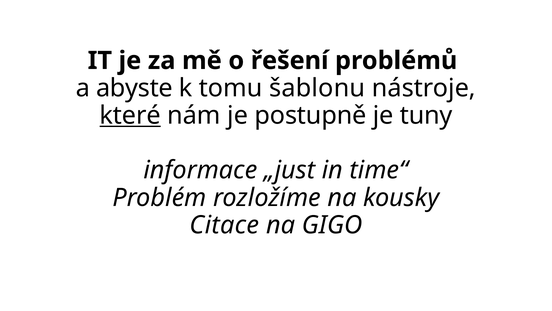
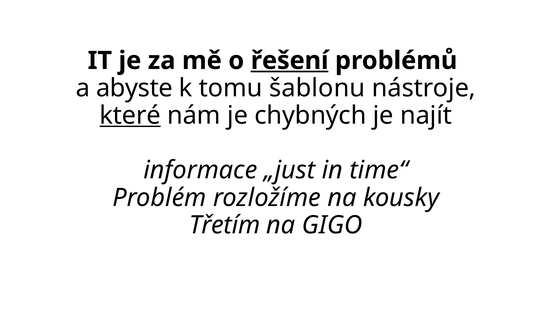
řešení underline: none -> present
postupně: postupně -> chybných
tuny: tuny -> najít
Citace: Citace -> Třetím
